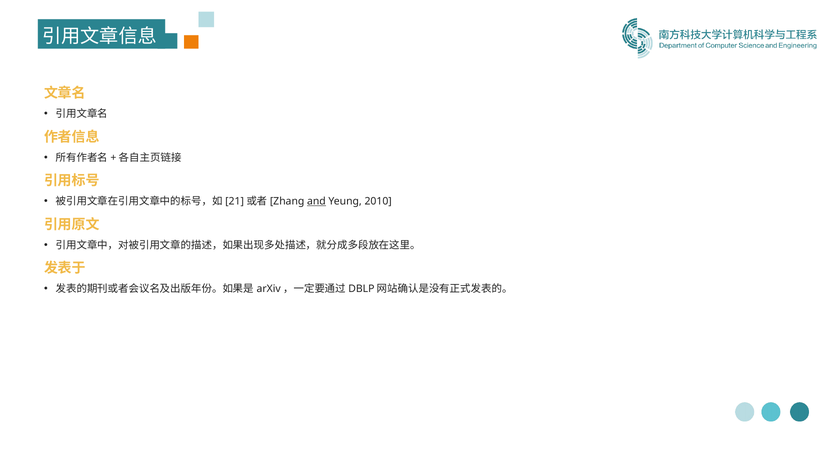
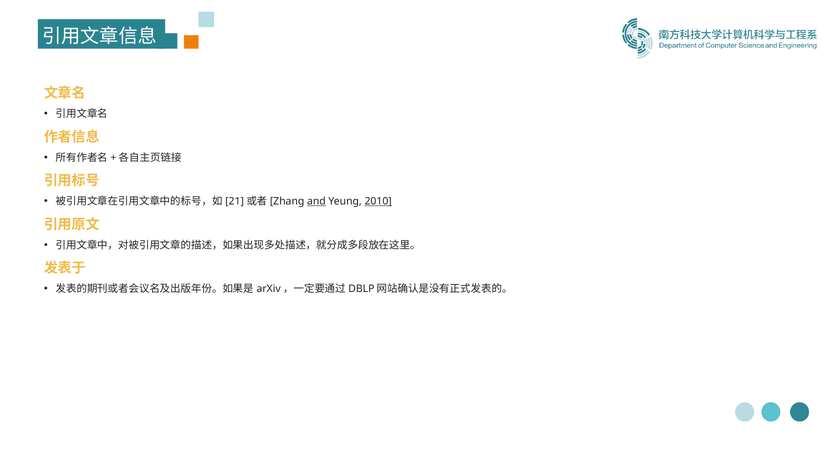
2010 underline: none -> present
